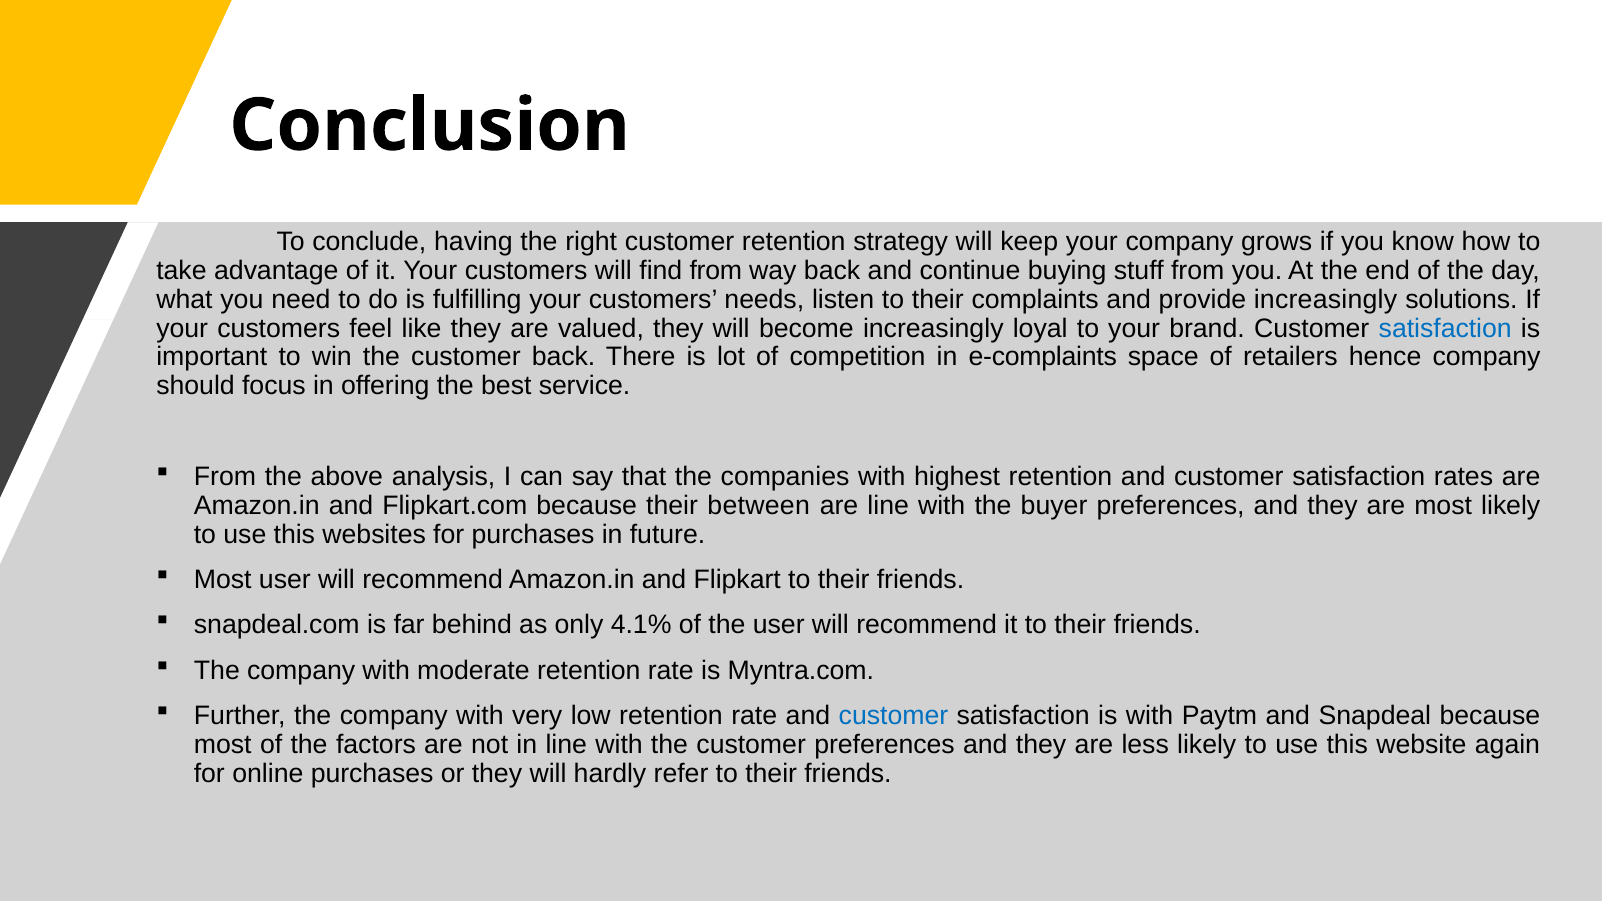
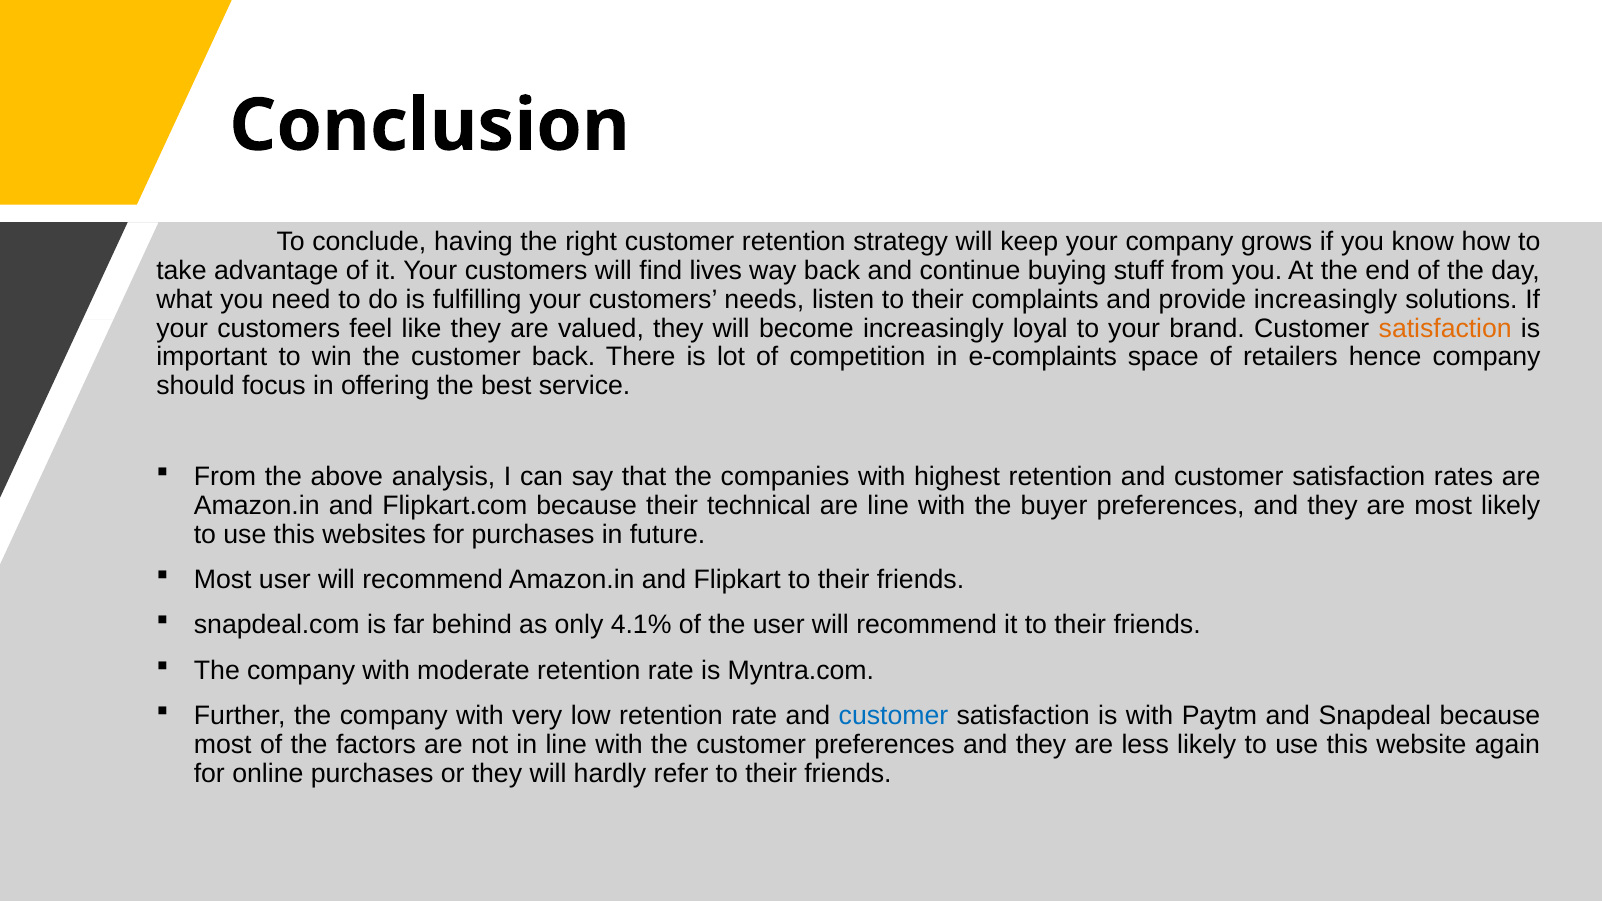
find from: from -> lives
satisfaction at (1445, 328) colour: blue -> orange
between: between -> technical
